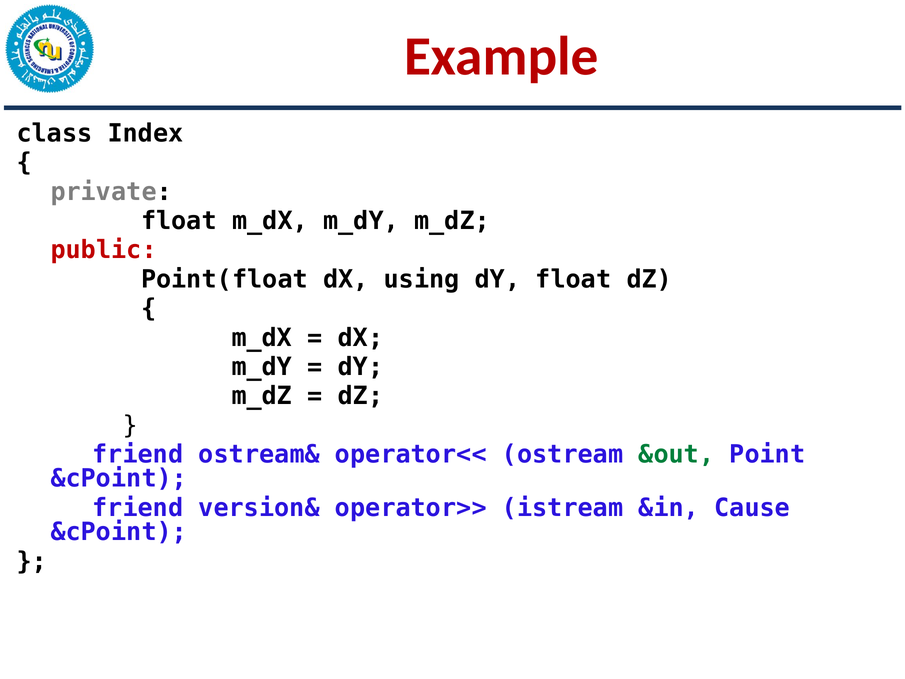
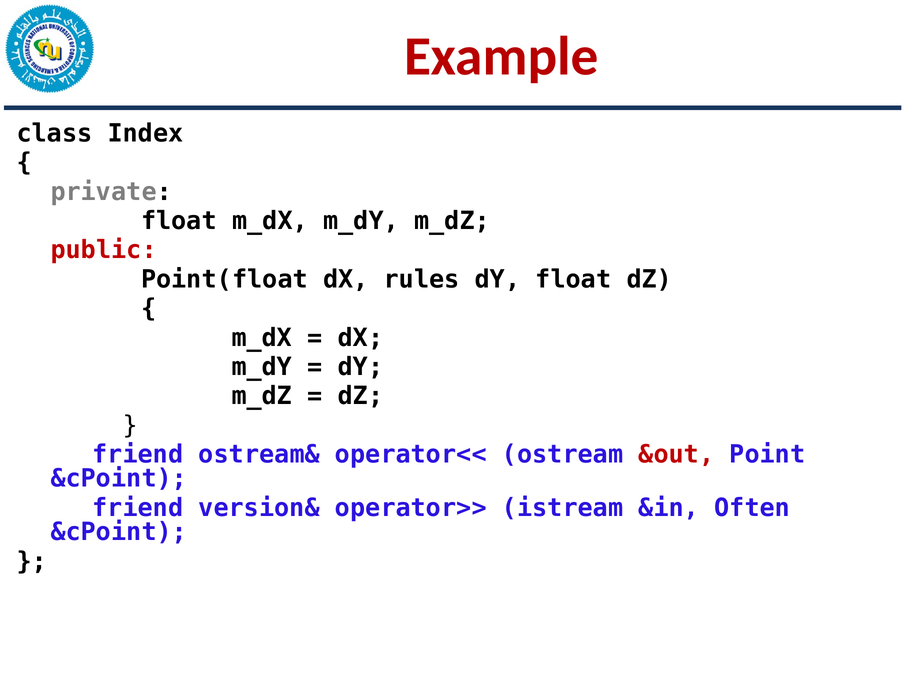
using: using -> rules
&out colour: green -> red
Cause: Cause -> Often
